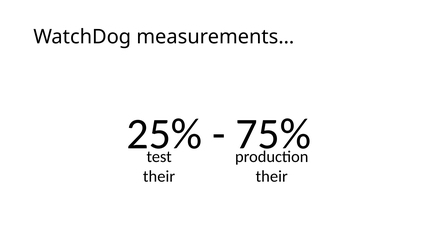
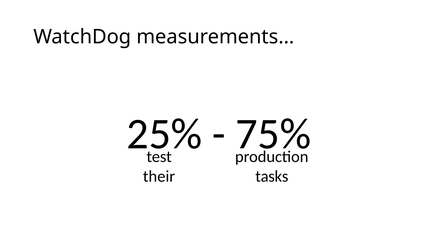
their at (272, 176): their -> tasks
